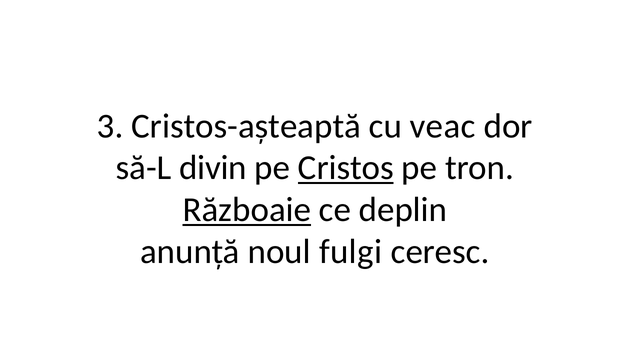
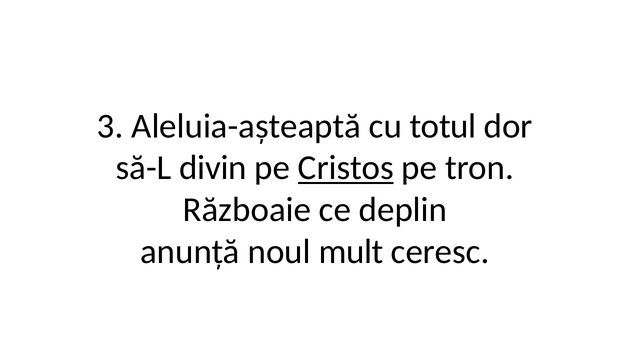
Cristos-așteaptă: Cristos-așteaptă -> Aleluia-așteaptă
veac: veac -> totul
Războaie underline: present -> none
fulgi: fulgi -> mult
